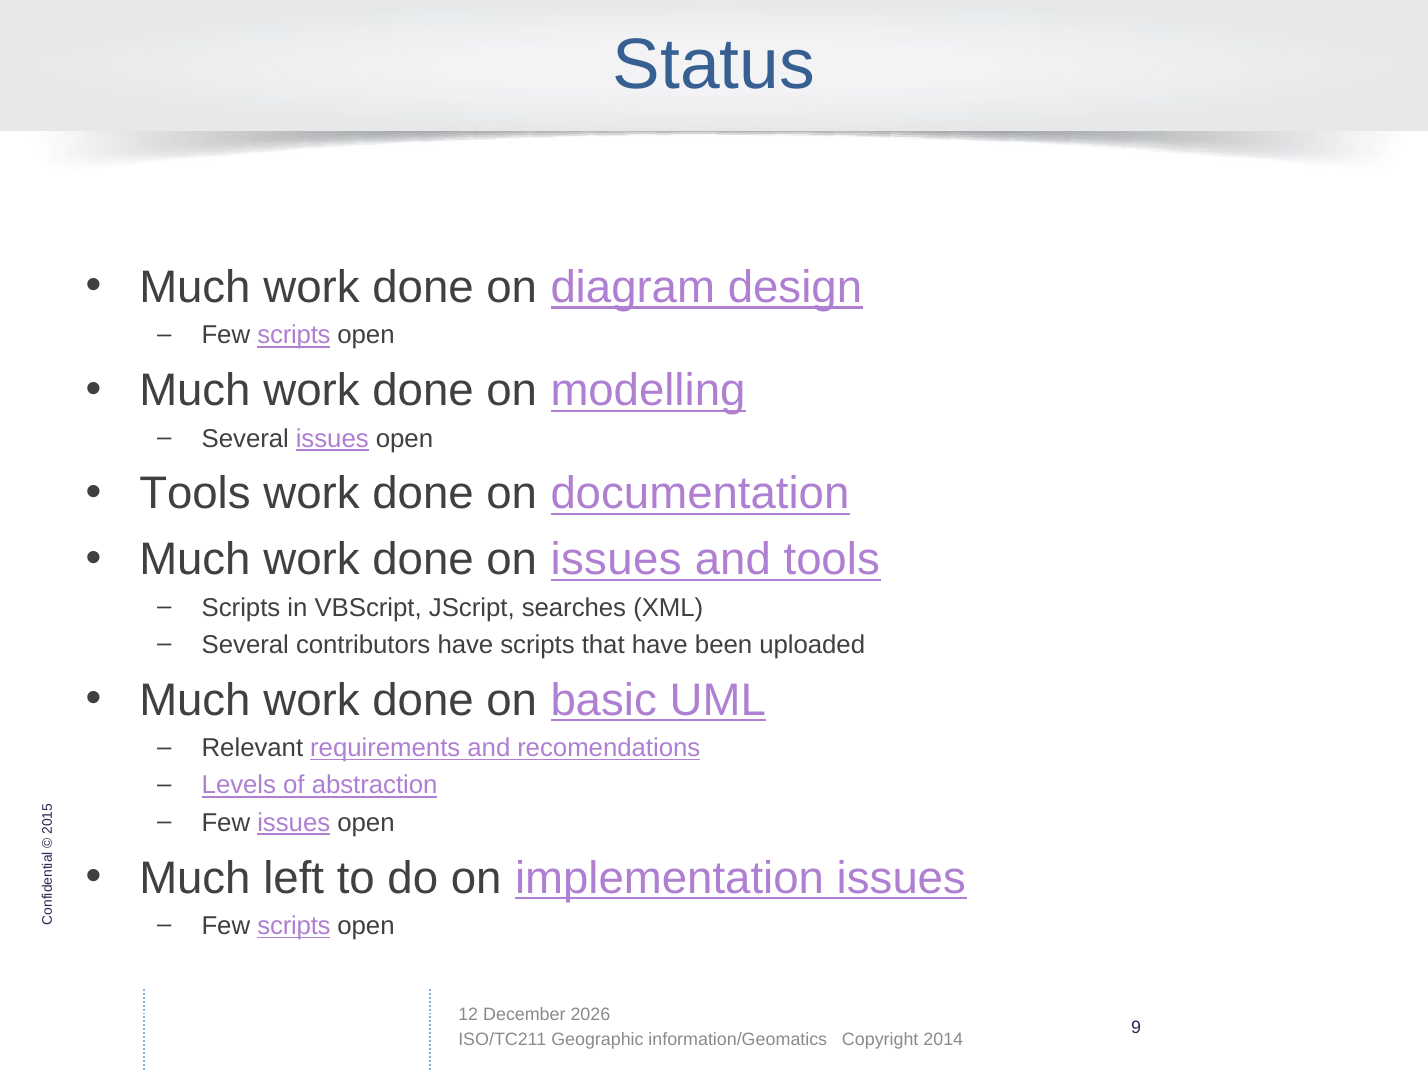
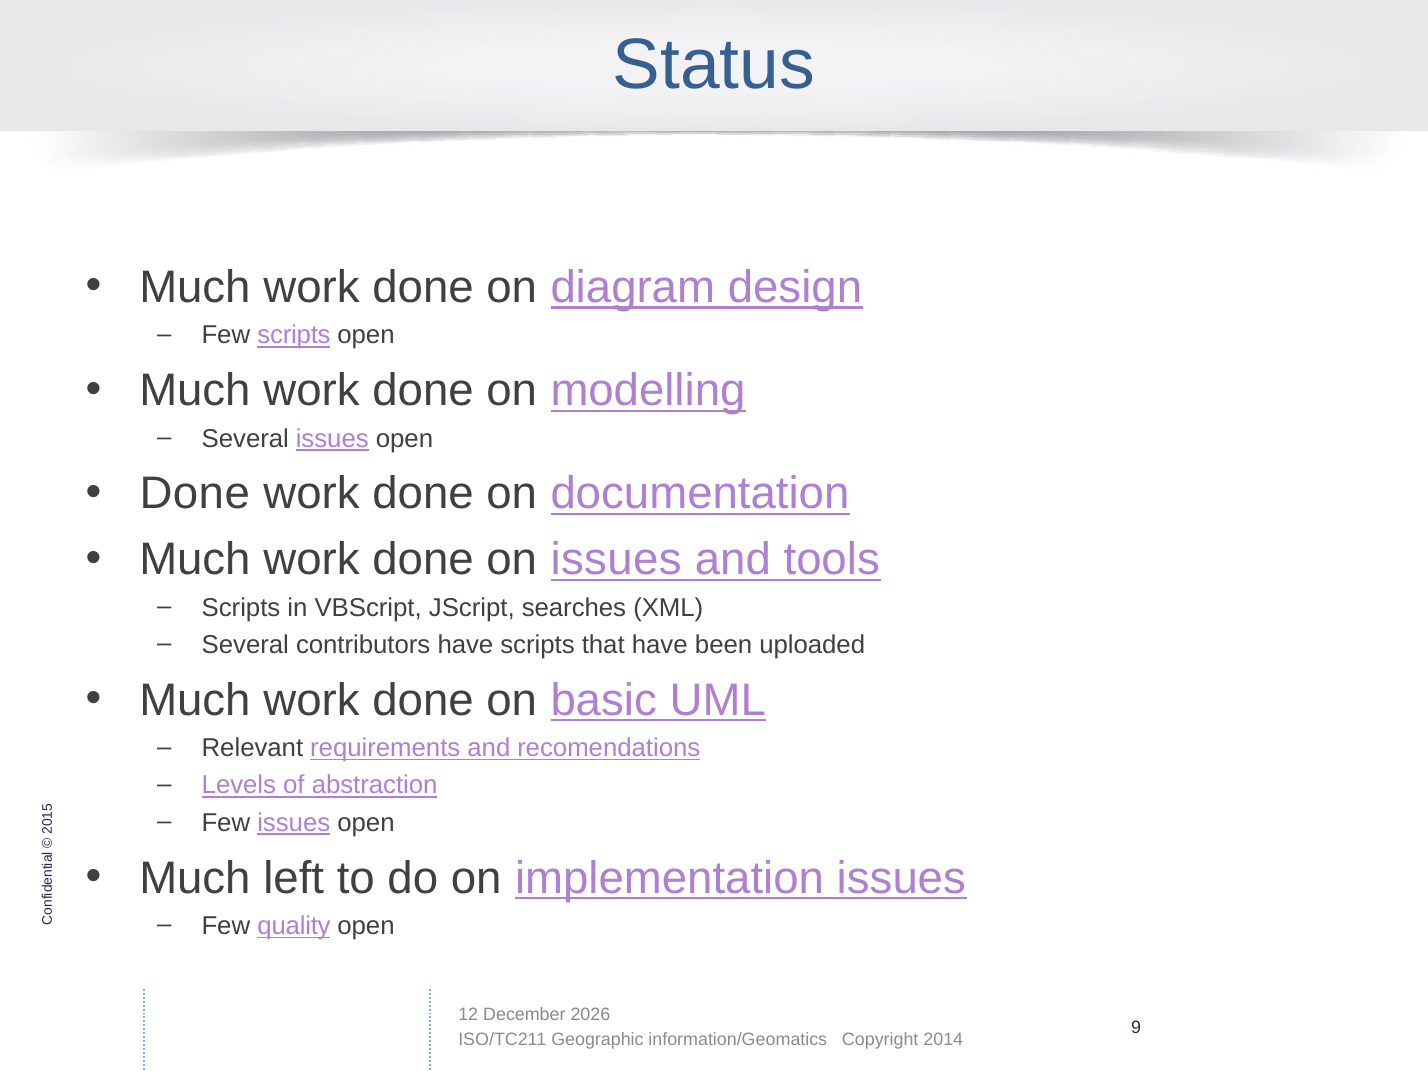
Tools at (195, 494): Tools -> Done
scripts at (294, 926): scripts -> quality
